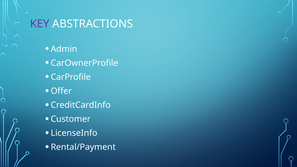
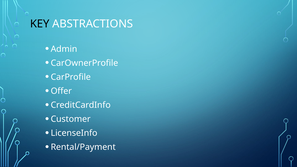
KEY colour: purple -> black
